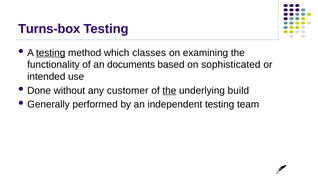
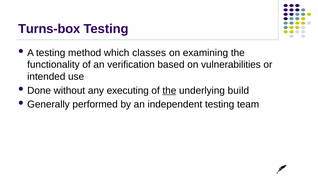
testing at (51, 53) underline: present -> none
documents: documents -> verification
sophisticated: sophisticated -> vulnerabilities
customer: customer -> executing
